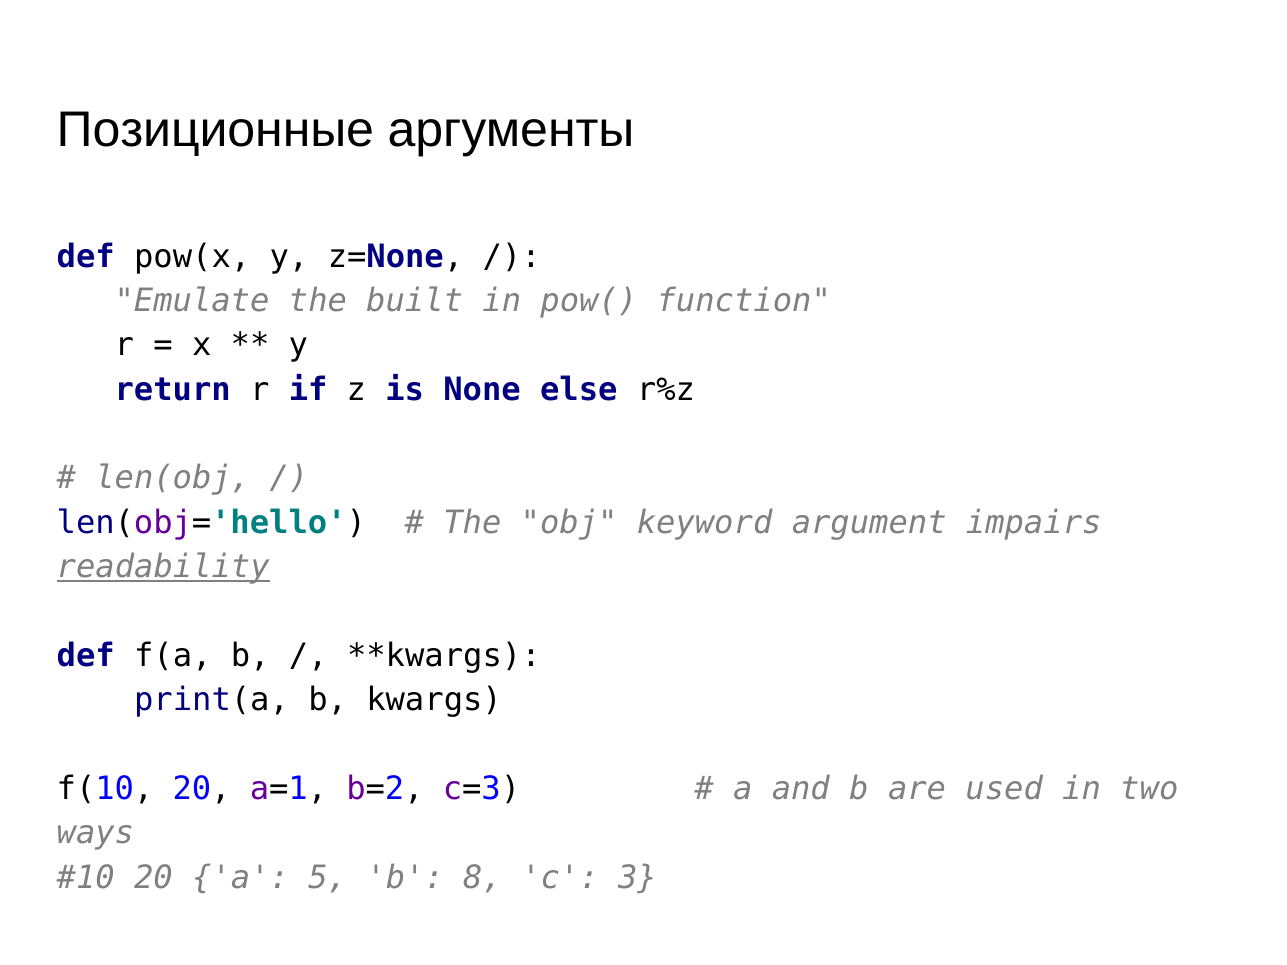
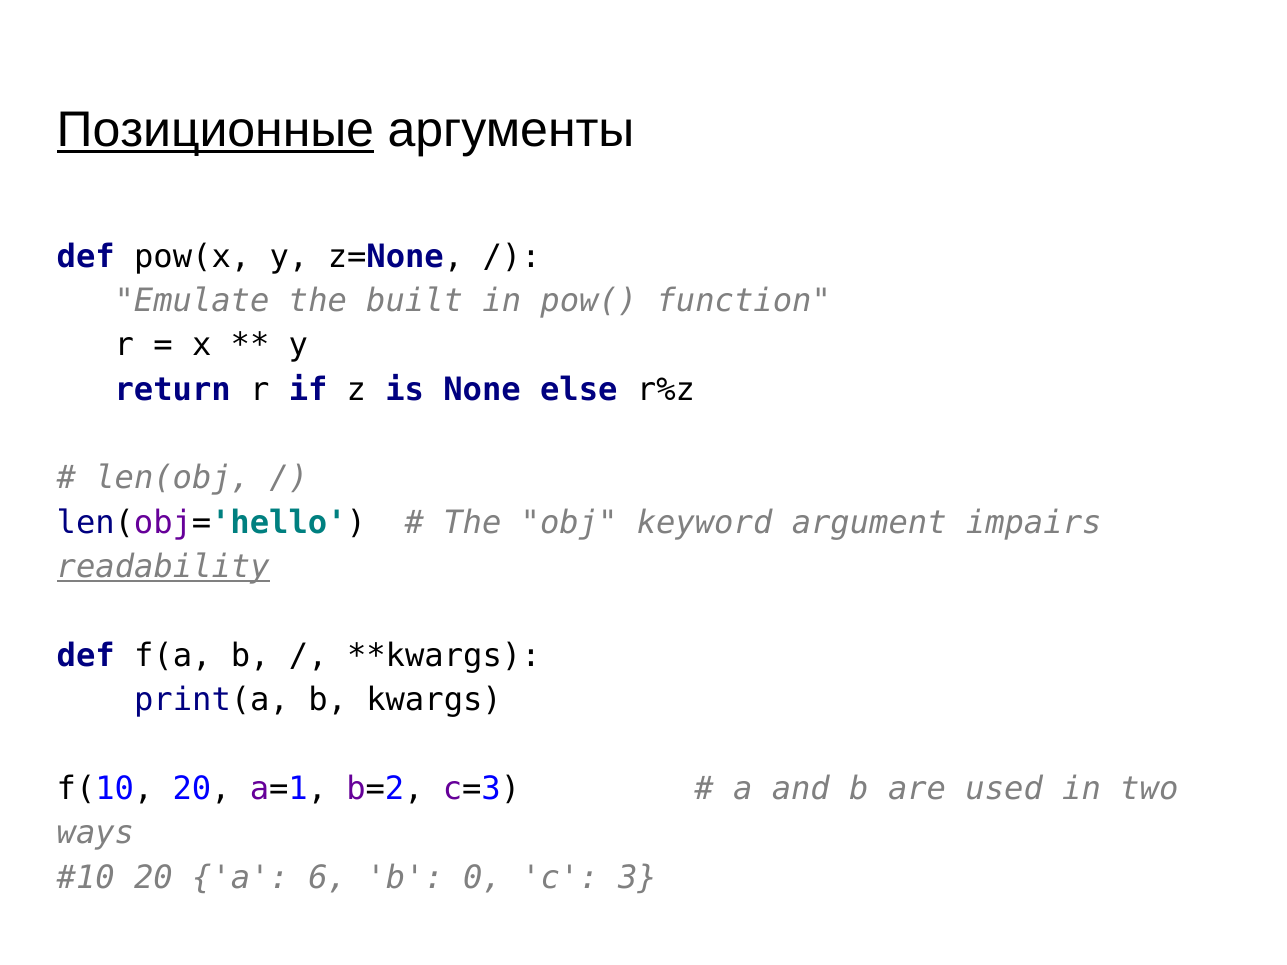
Позиционные underline: none -> present
5: 5 -> 6
8: 8 -> 0
